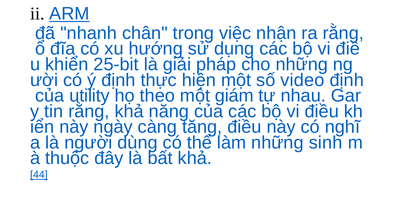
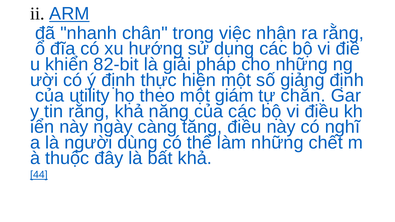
25-bit: 25-bit -> 82-bit
video: video -> giảng
nhau: nhau -> chắn
sinh: sinh -> chết
